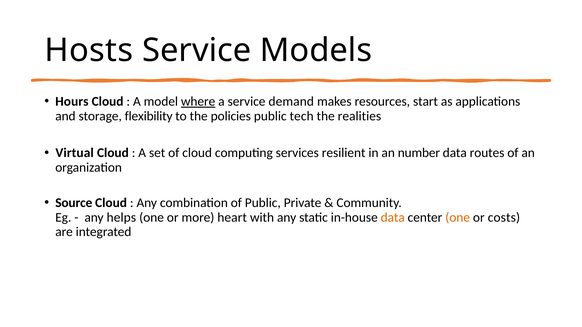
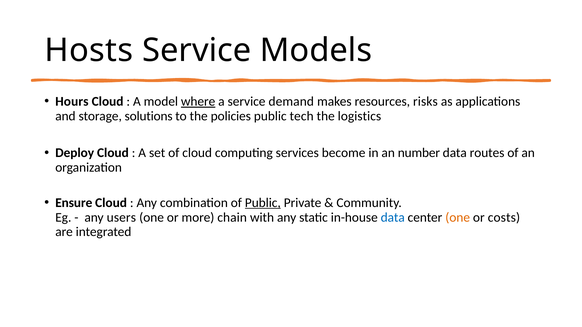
start: start -> risks
flexibility: flexibility -> solutions
realities: realities -> logistics
Virtual: Virtual -> Deploy
resilient: resilient -> become
Source: Source -> Ensure
Public at (263, 203) underline: none -> present
helps: helps -> users
heart: heart -> chain
data at (393, 218) colour: orange -> blue
